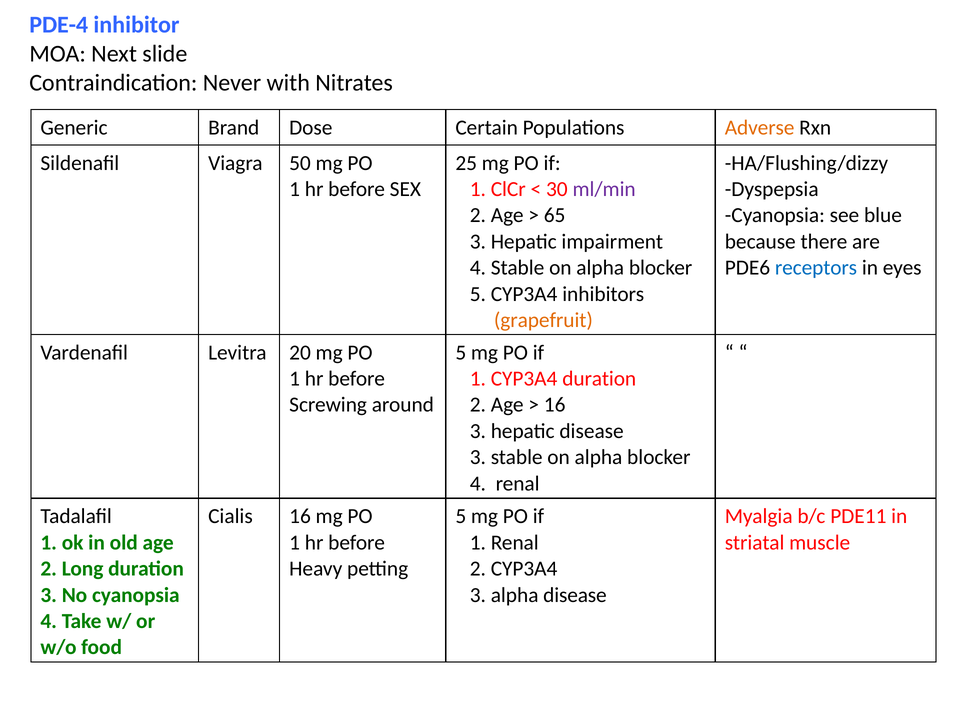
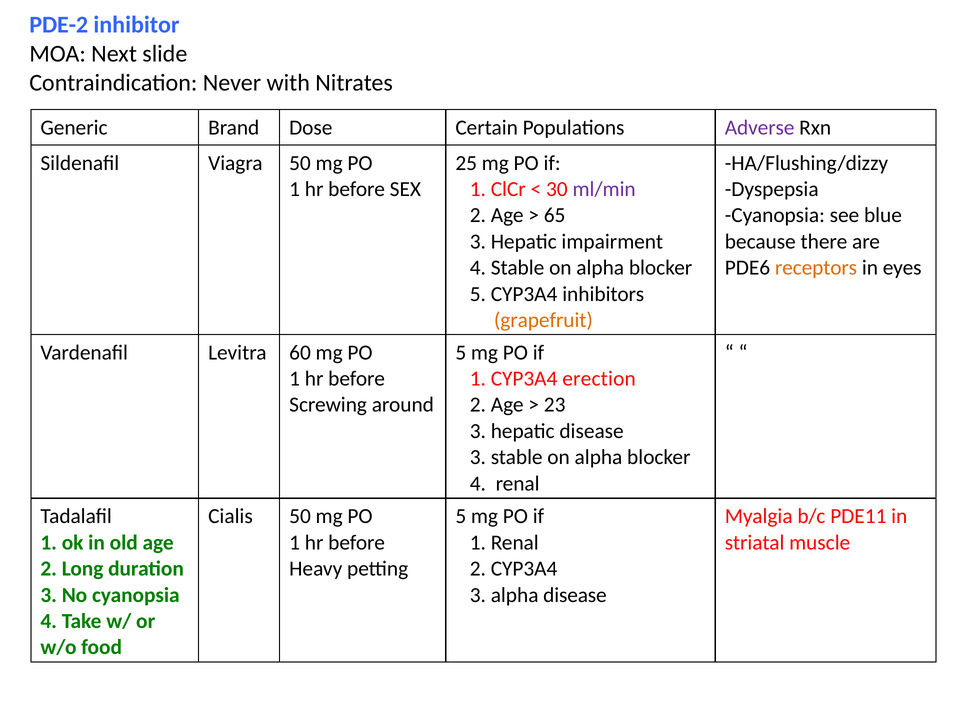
PDE-4: PDE-4 -> PDE-2
Adverse colour: orange -> purple
receptors colour: blue -> orange
20: 20 -> 60
CYP3A4 duration: duration -> erection
16 at (555, 404): 16 -> 23
Cialis 16: 16 -> 50
